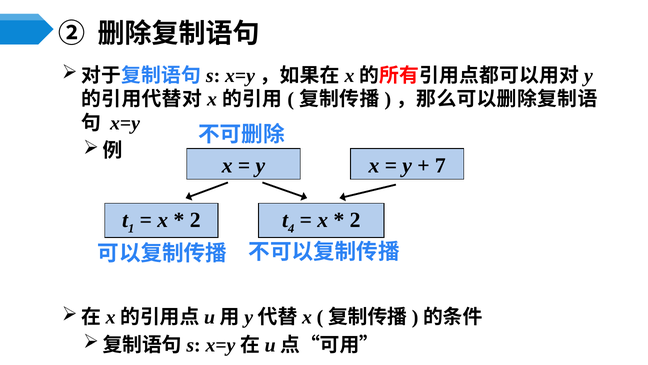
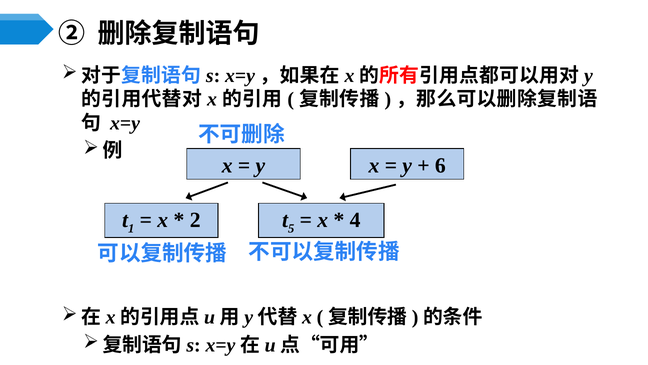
7: 7 -> 6
4: 4 -> 5
2 at (355, 220): 2 -> 4
